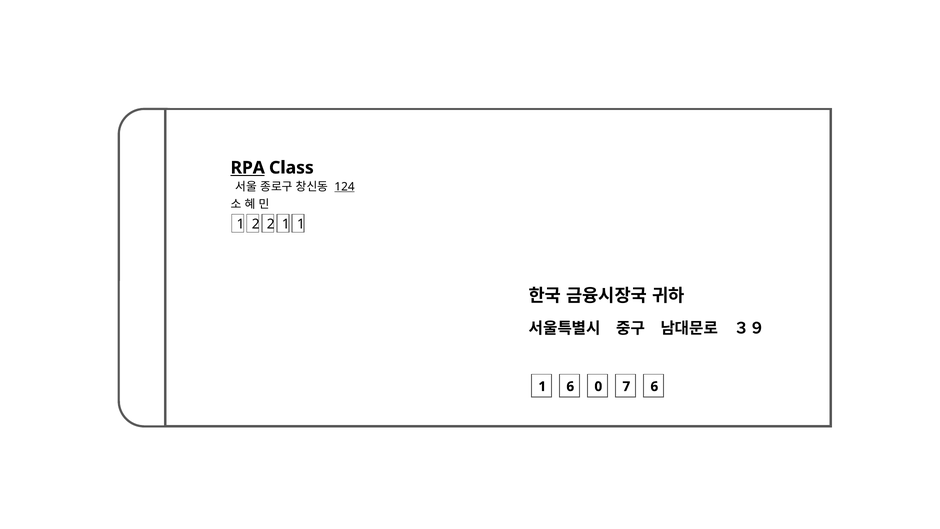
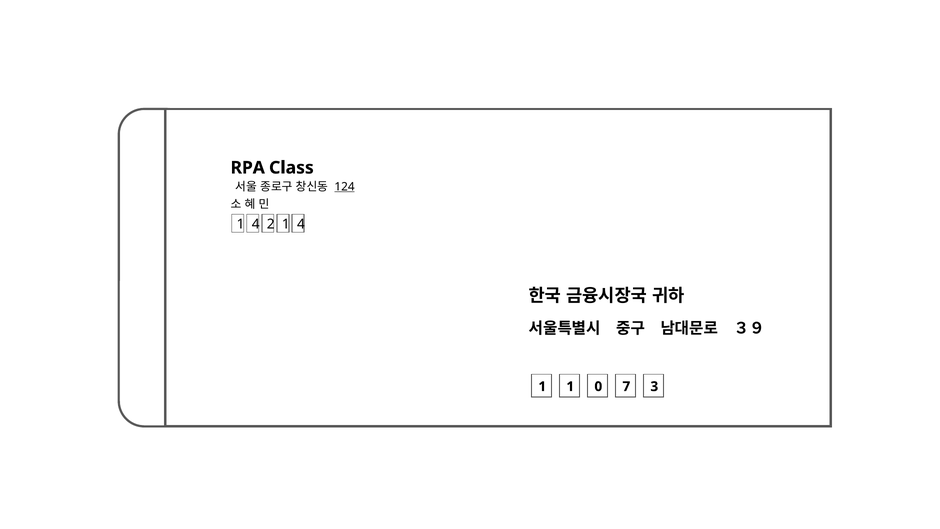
RPA underline: present -> none
2 at (256, 224): 2 -> 4
2 1 1: 1 -> 4
1 6: 6 -> 1
7 6: 6 -> 3
